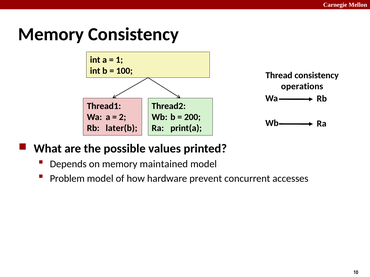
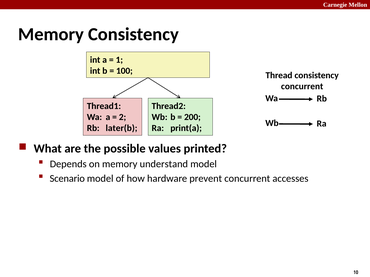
operations at (302, 86): operations -> concurrent
maintained: maintained -> understand
Problem: Problem -> Scenario
